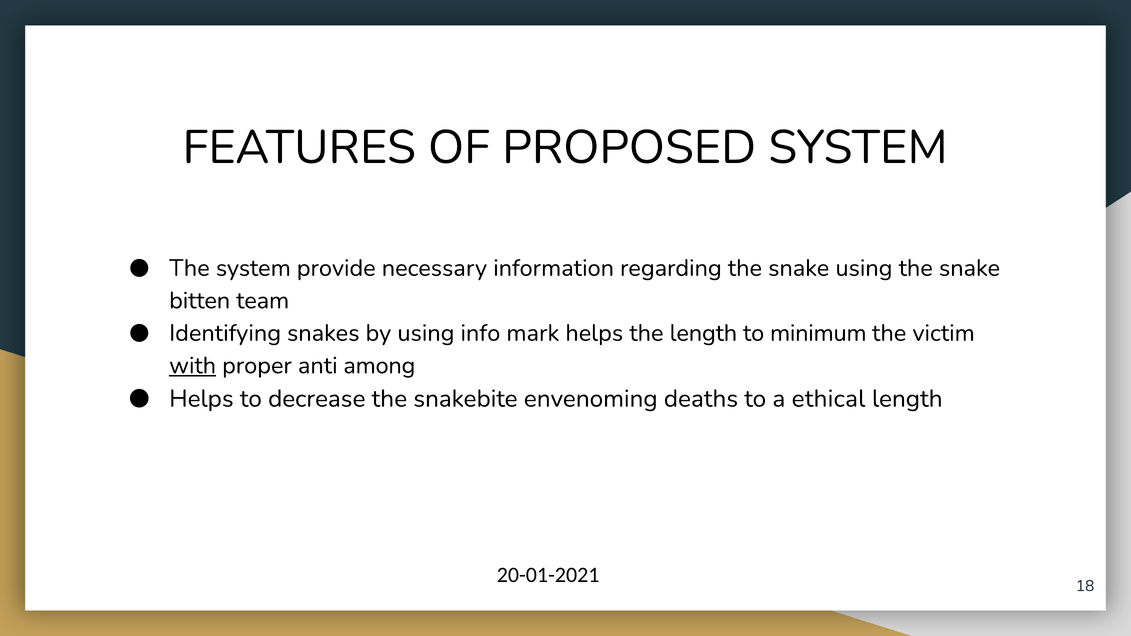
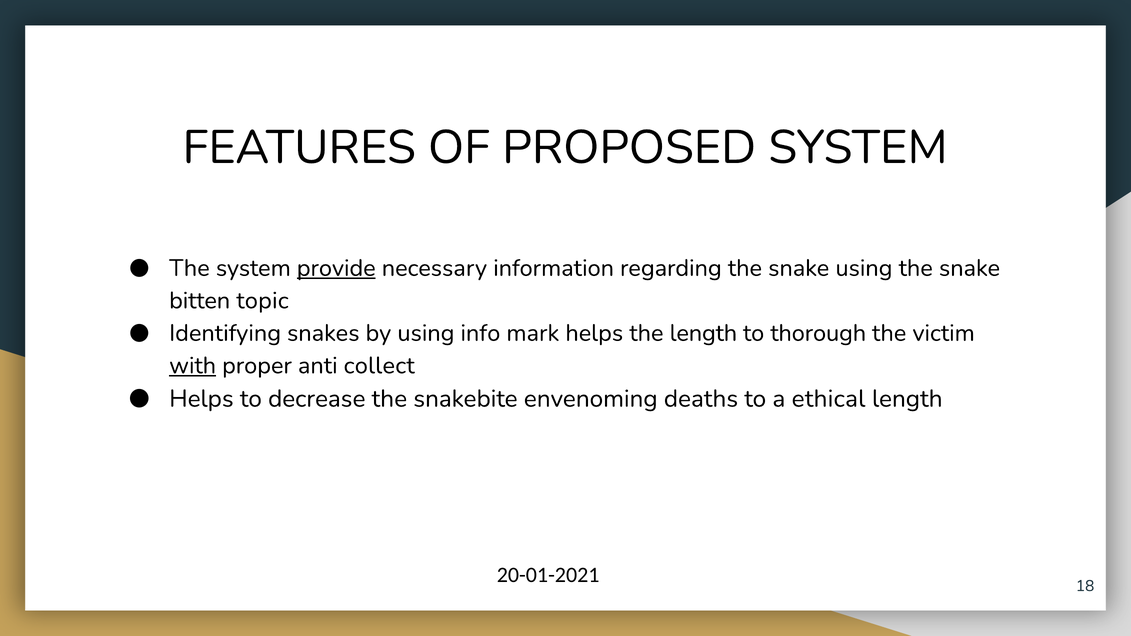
provide underline: none -> present
team: team -> topic
minimum: minimum -> thorough
among: among -> collect
